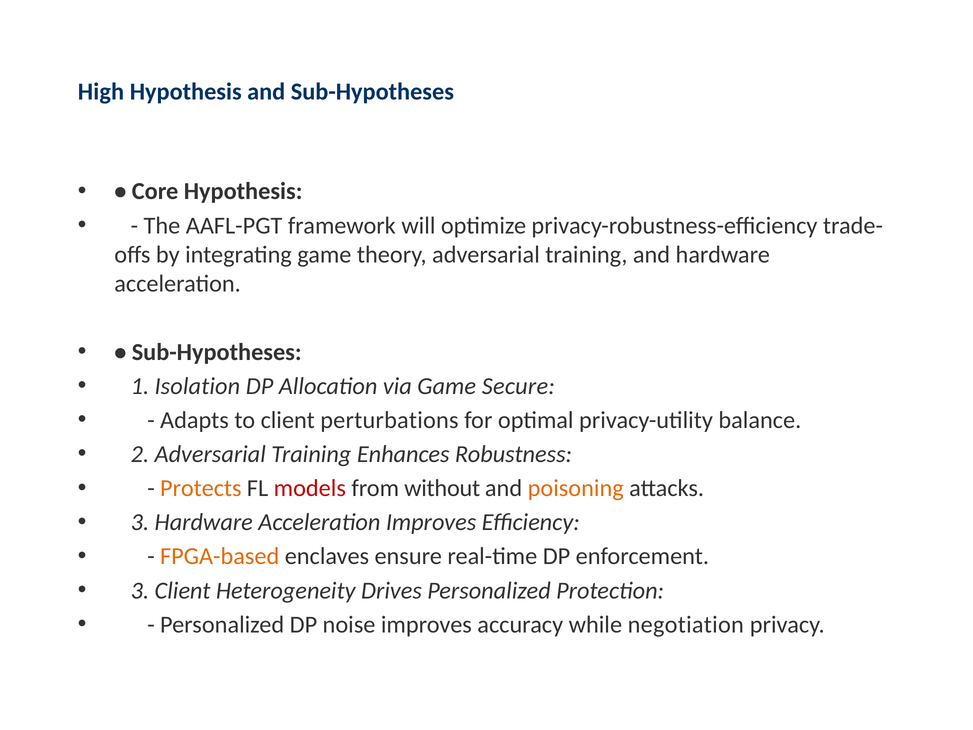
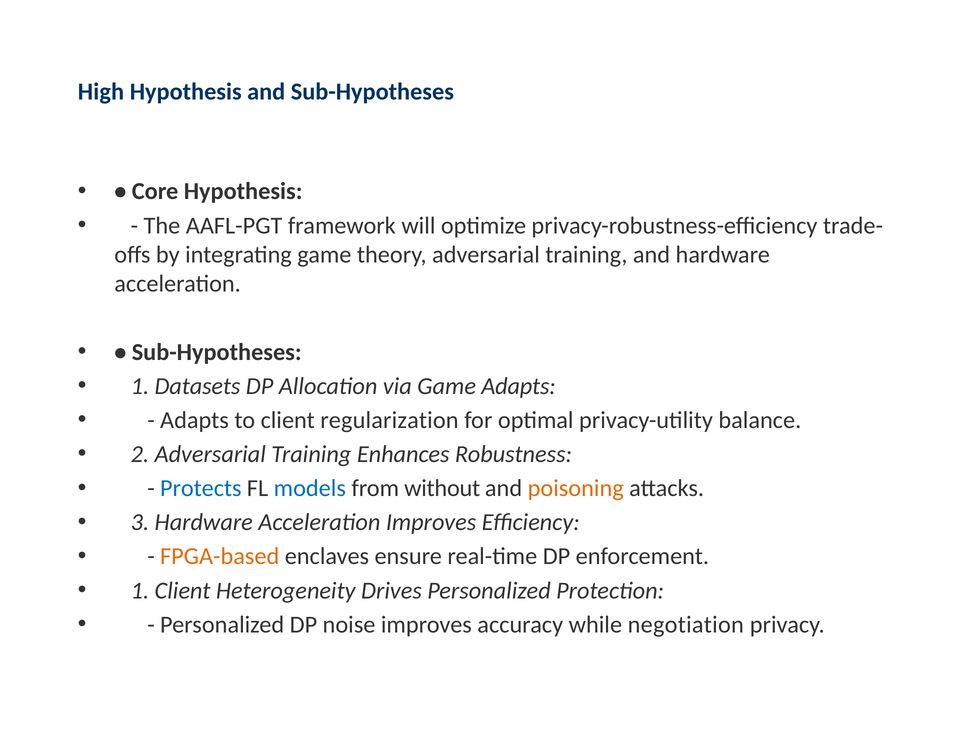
Isolation: Isolation -> Datasets
Game Secure: Secure -> Adapts
perturbations: perturbations -> regularization
Protects colour: orange -> blue
models colour: red -> blue
3 at (140, 590): 3 -> 1
